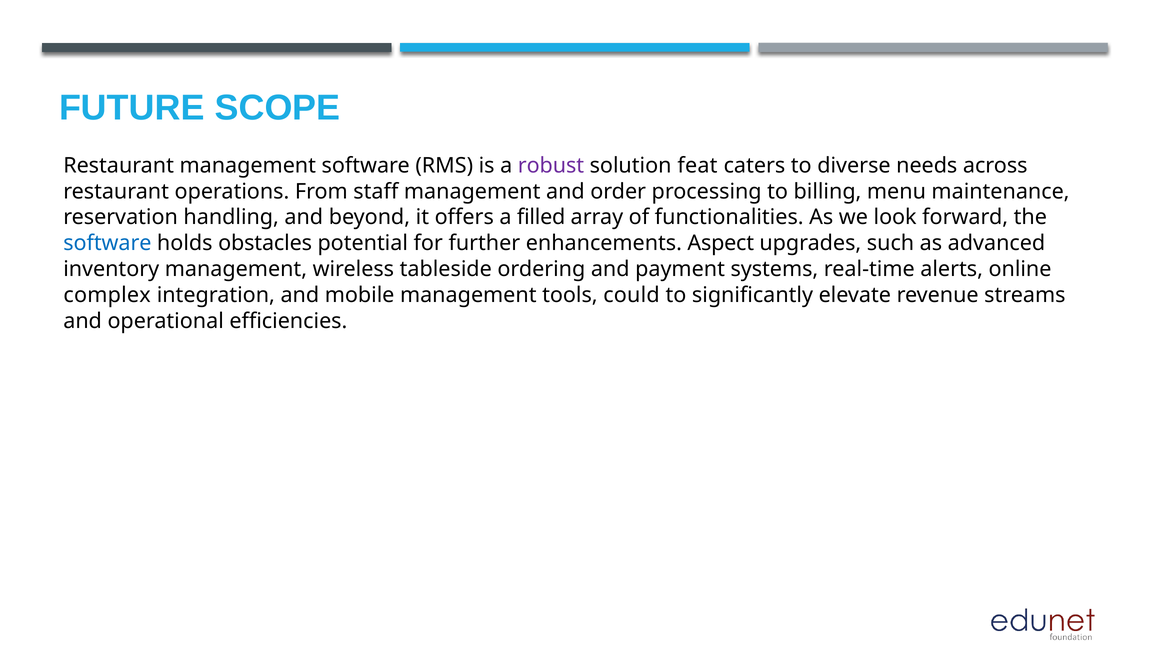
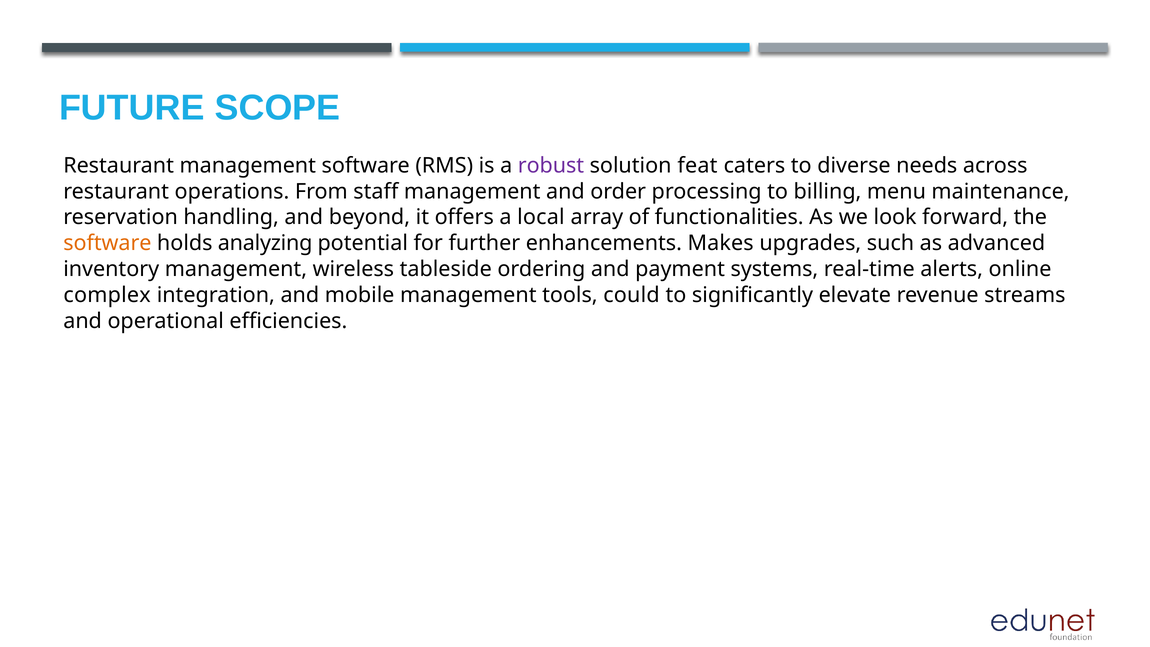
filled: filled -> local
software at (107, 243) colour: blue -> orange
obstacles: obstacles -> analyzing
Aspect: Aspect -> Makes
